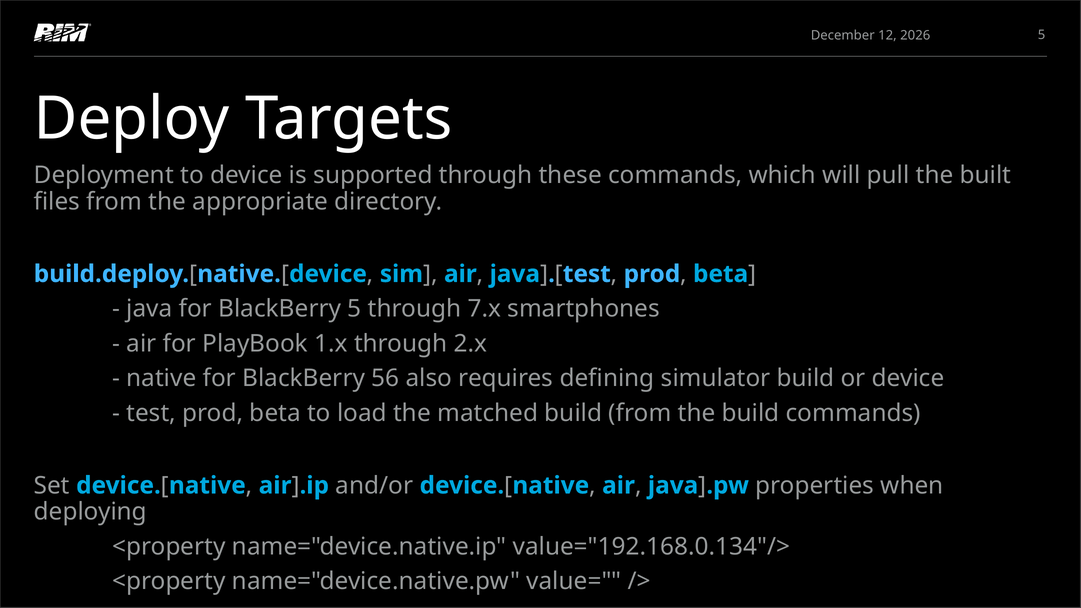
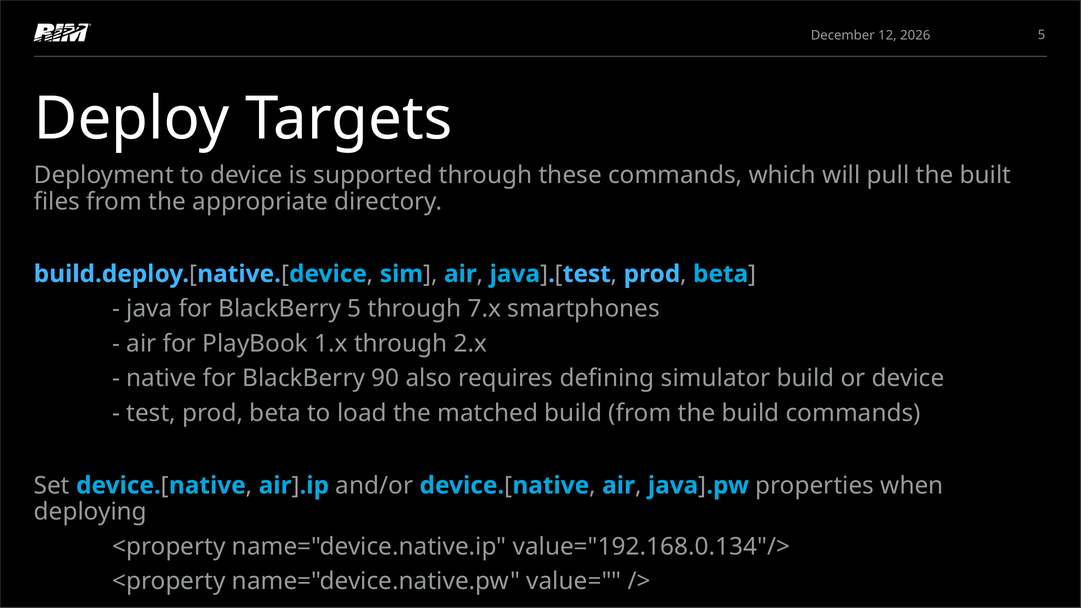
56: 56 -> 90
